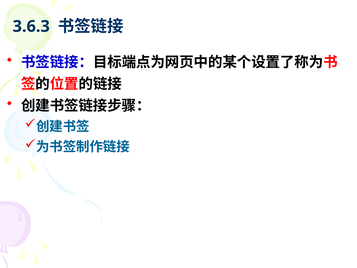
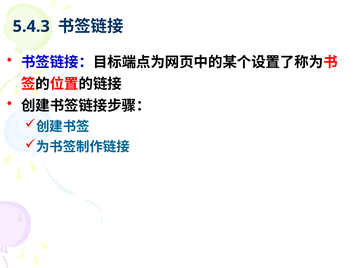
3.6.3: 3.6.3 -> 5.4.3
